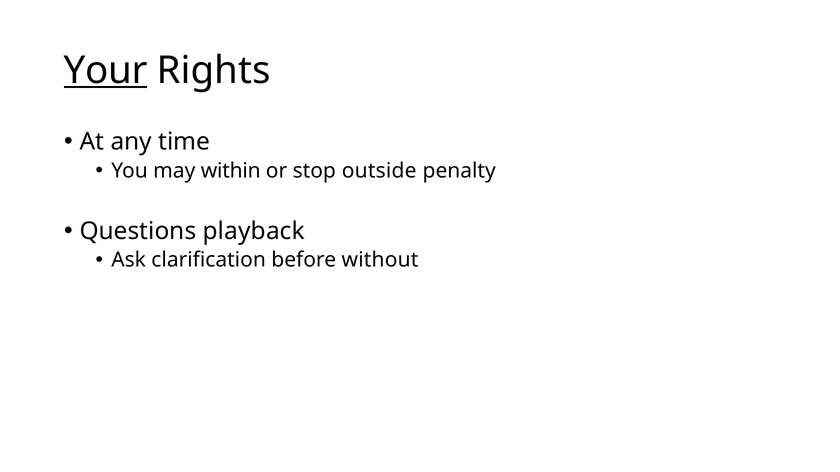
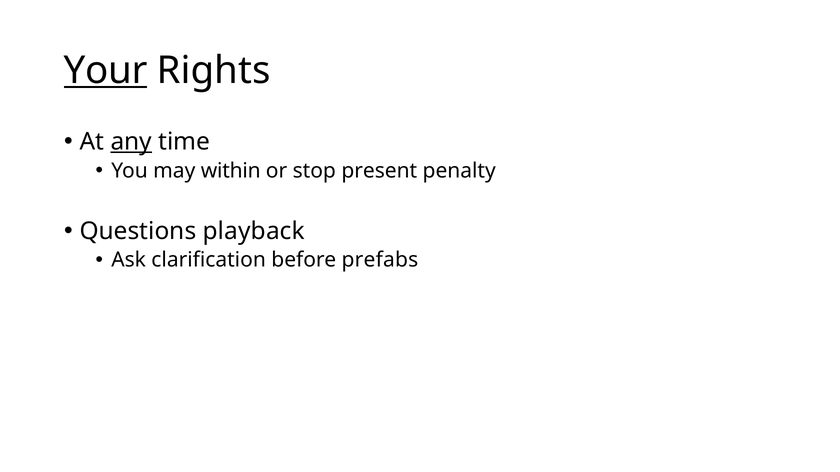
any underline: none -> present
outside: outside -> present
without: without -> prefabs
